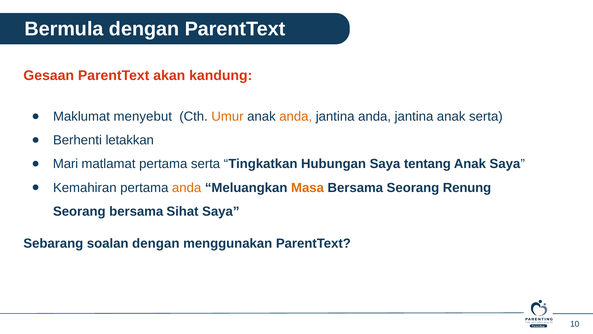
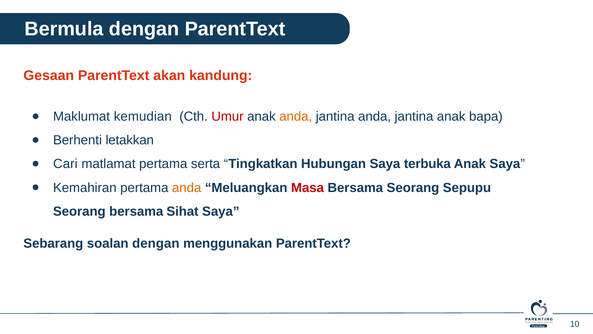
menyebut: menyebut -> kemudian
Umur colour: orange -> red
anak serta: serta -> bapa
Mari: Mari -> Cari
tentang: tentang -> terbuka
Masa colour: orange -> red
Renung: Renung -> Sepupu
